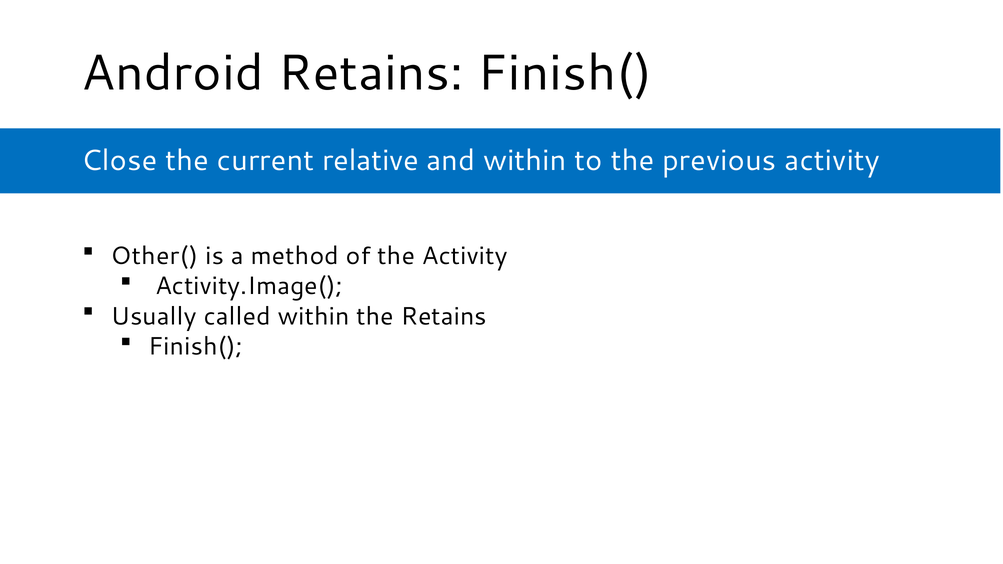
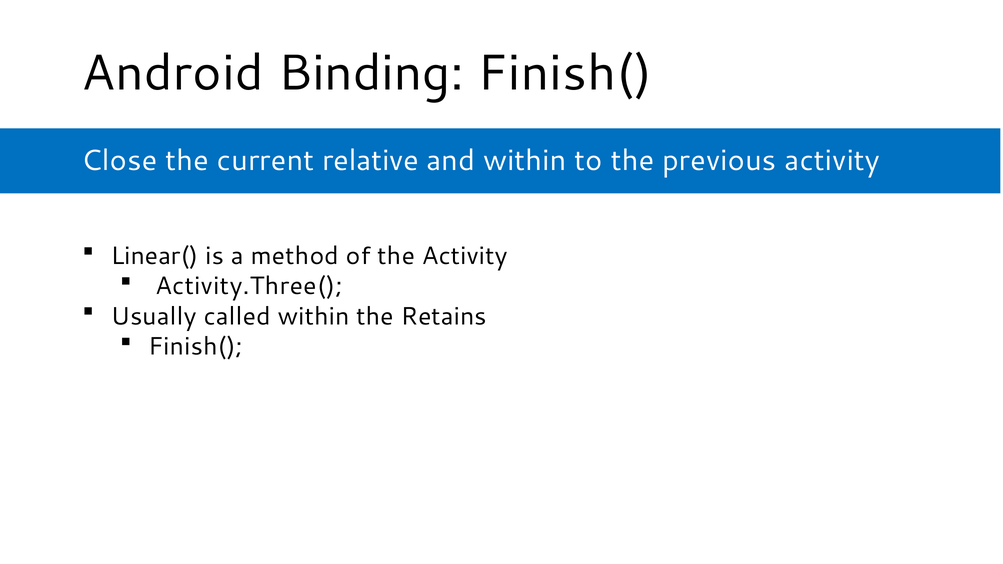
Android Retains: Retains -> Binding
Other(: Other( -> Linear(
Activity.Image(: Activity.Image( -> Activity.Three(
